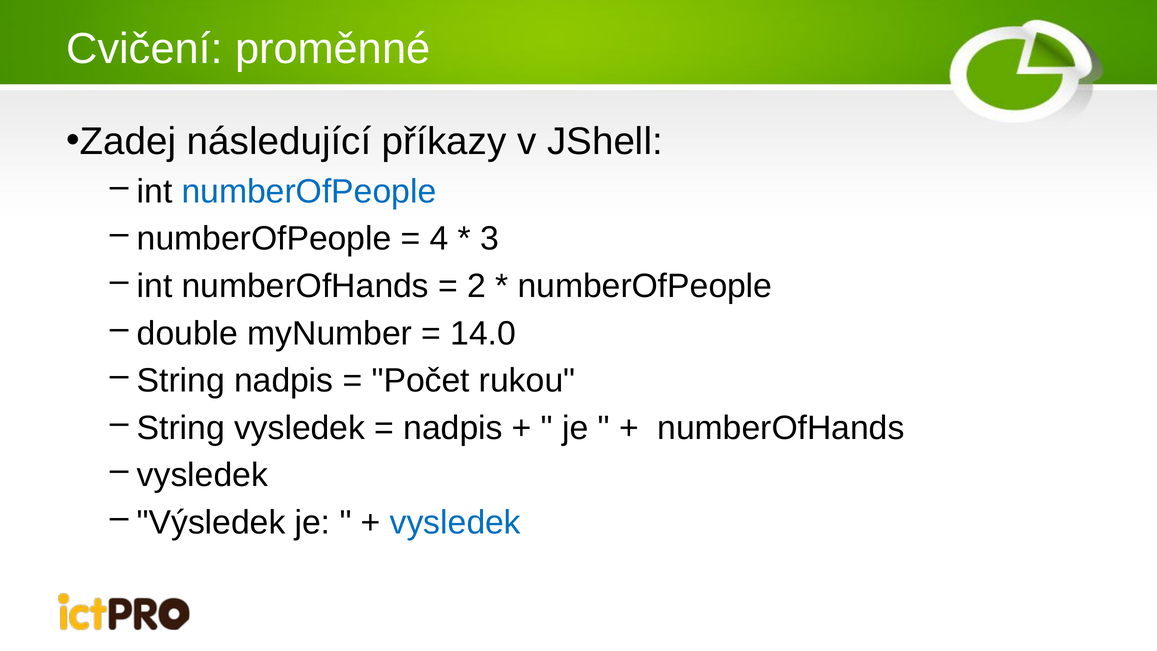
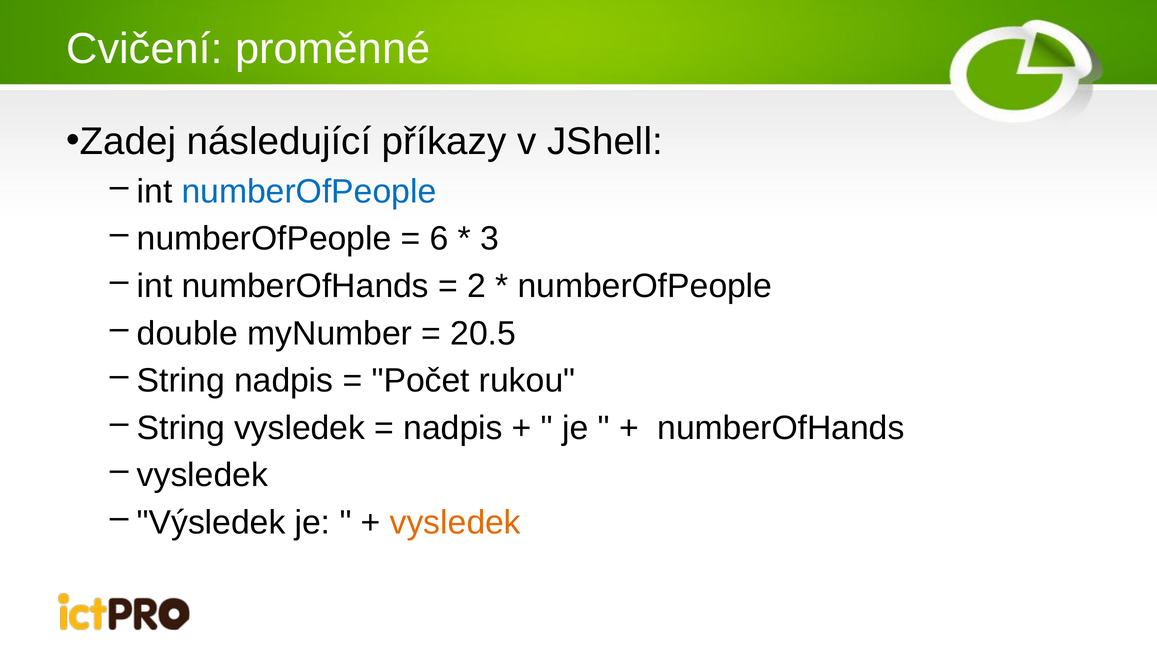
4: 4 -> 6
14.0: 14.0 -> 20.5
vysledek at (455, 522) colour: blue -> orange
